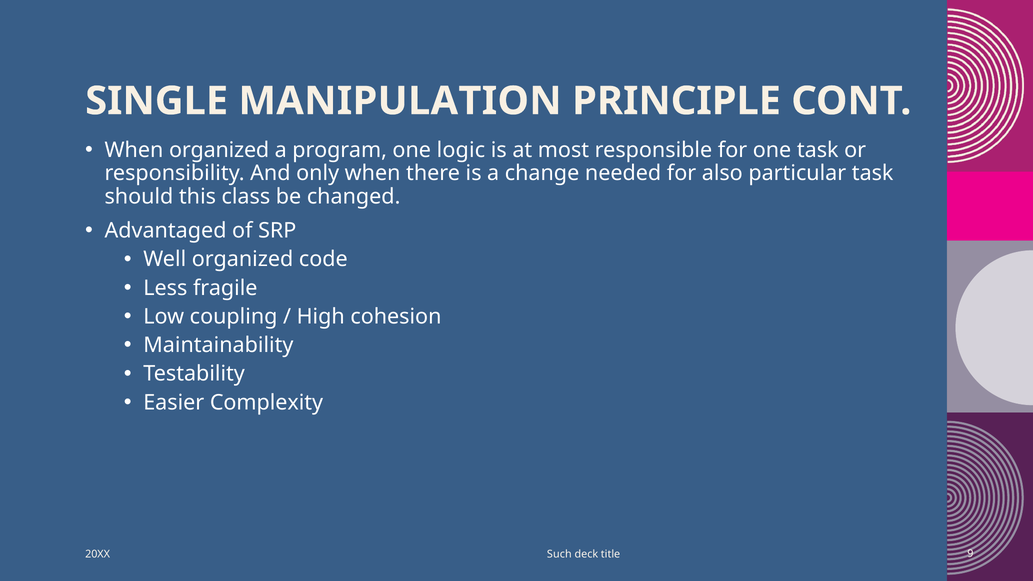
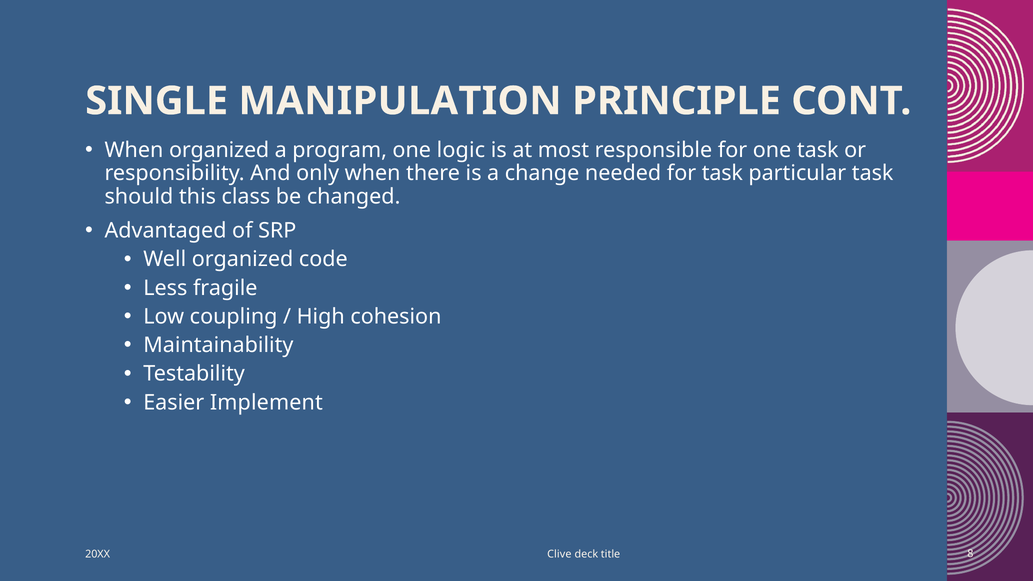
for also: also -> task
Complexity: Complexity -> Implement
Such: Such -> Clive
9: 9 -> 8
